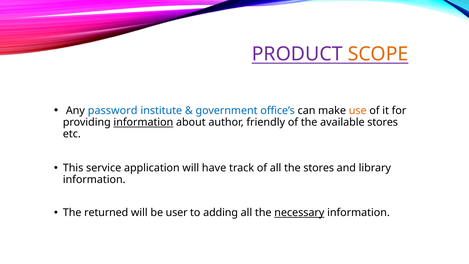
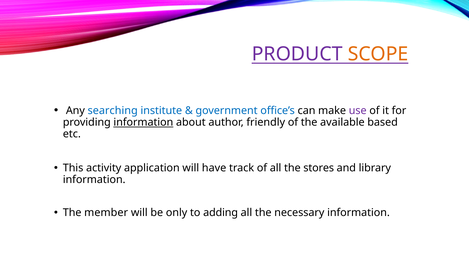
password: password -> searching
use colour: orange -> purple
available stores: stores -> based
service: service -> activity
returned: returned -> member
user: user -> only
necessary underline: present -> none
